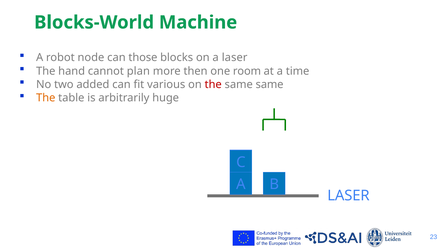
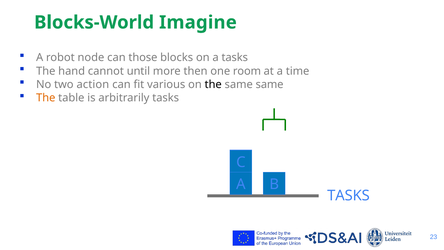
Machine: Machine -> Imagine
a laser: laser -> tasks
plan: plan -> until
added: added -> action
the at (213, 84) colour: red -> black
arbitrarily huge: huge -> tasks
LASER at (348, 195): LASER -> TASKS
